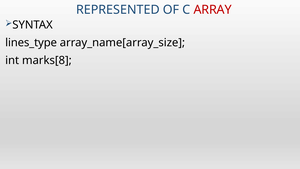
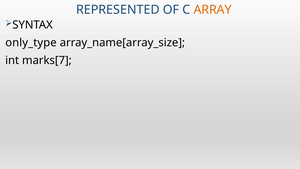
ARRAY colour: red -> orange
lines_type: lines_type -> only_type
marks[8: marks[8 -> marks[7
